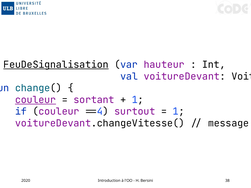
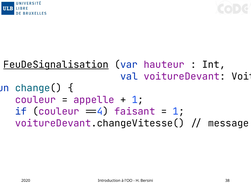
couleur at (36, 100) underline: present -> none
sortant: sortant -> appelle
surtout: surtout -> faisant
